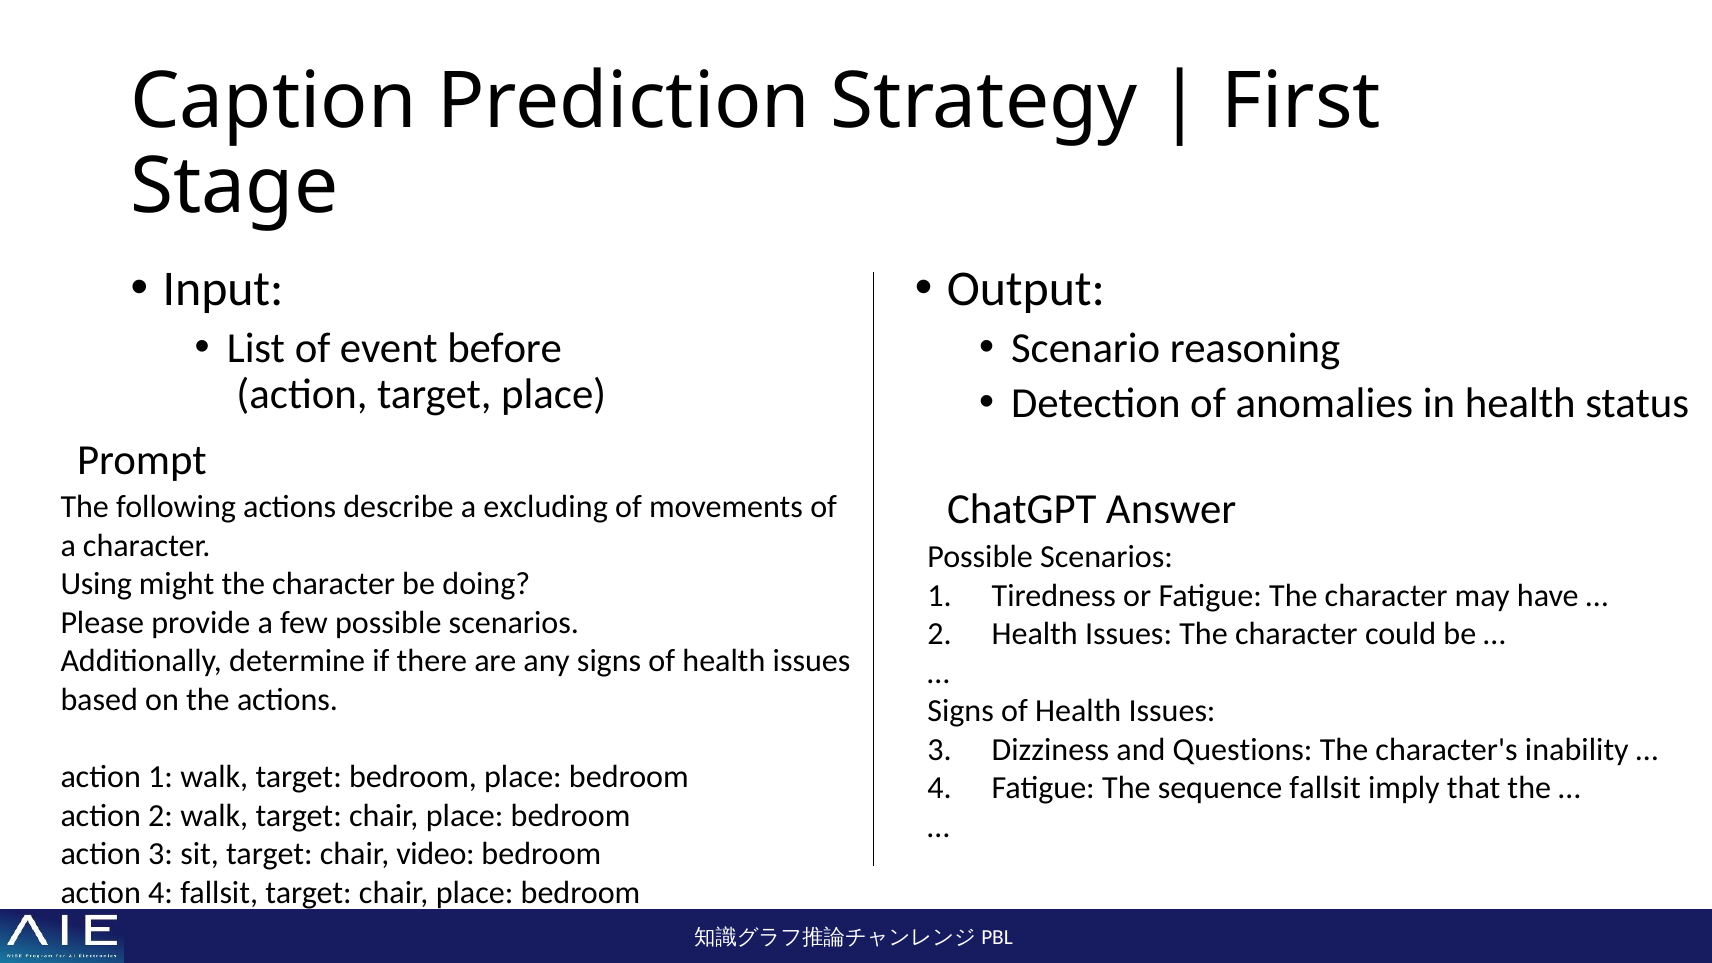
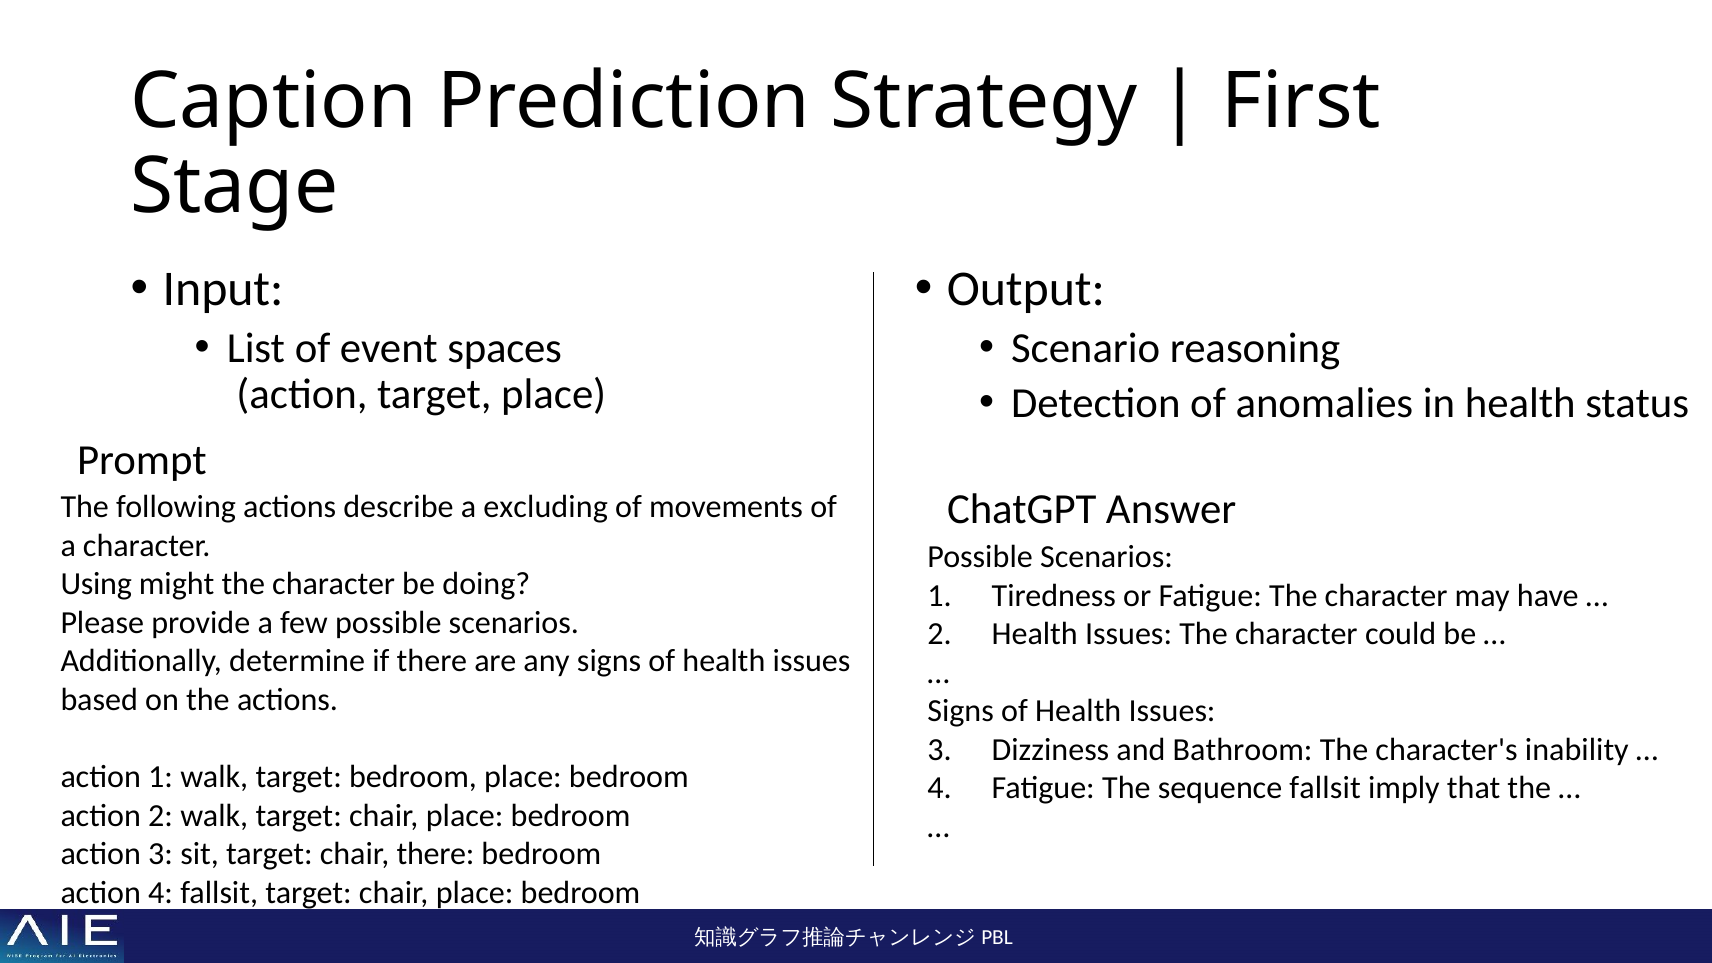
before: before -> spaces
Questions: Questions -> Bathroom
chair video: video -> there
